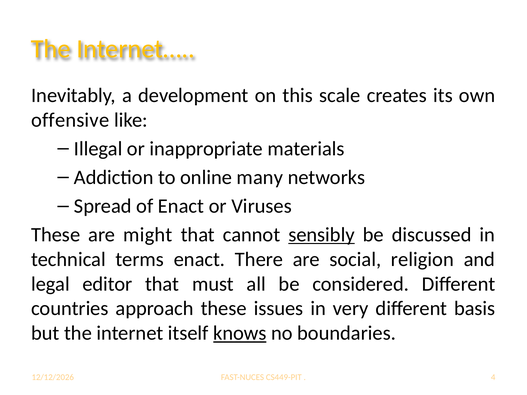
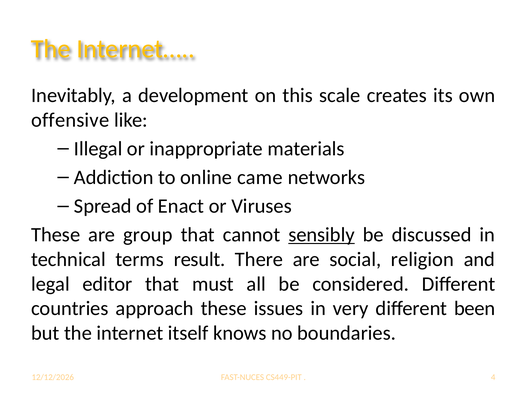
many: many -> came
might: might -> group
terms enact: enact -> result
basis: basis -> been
knows underline: present -> none
